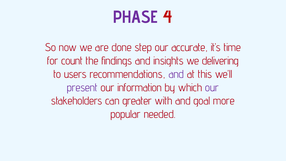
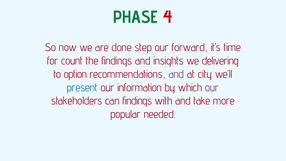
PHASE colour: purple -> green
accurate: accurate -> forward
users: users -> option
this: this -> city
present colour: purple -> blue
can greater: greater -> findings
goal: goal -> take
